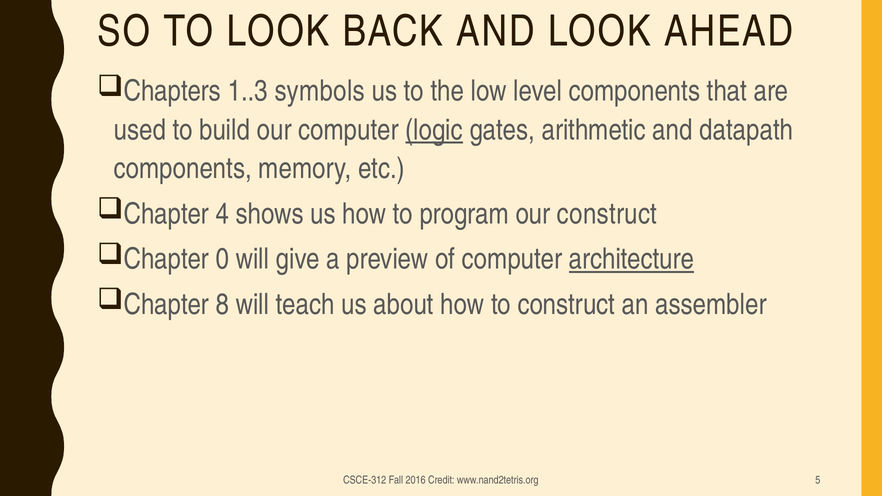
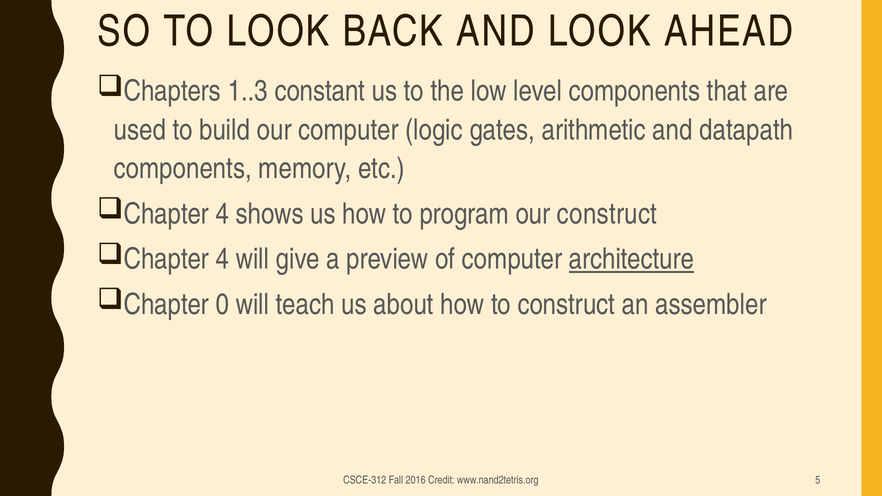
symbols: symbols -> constant
logic underline: present -> none
0 at (222, 259): 0 -> 4
8: 8 -> 0
